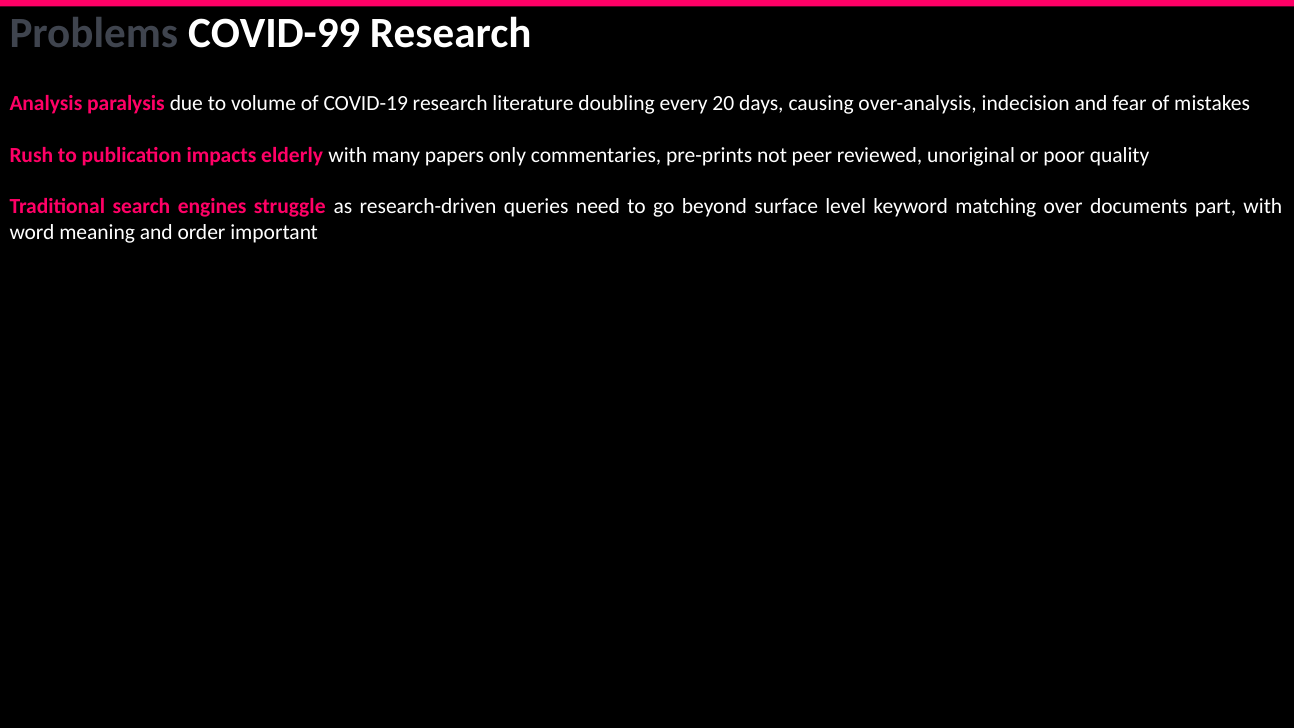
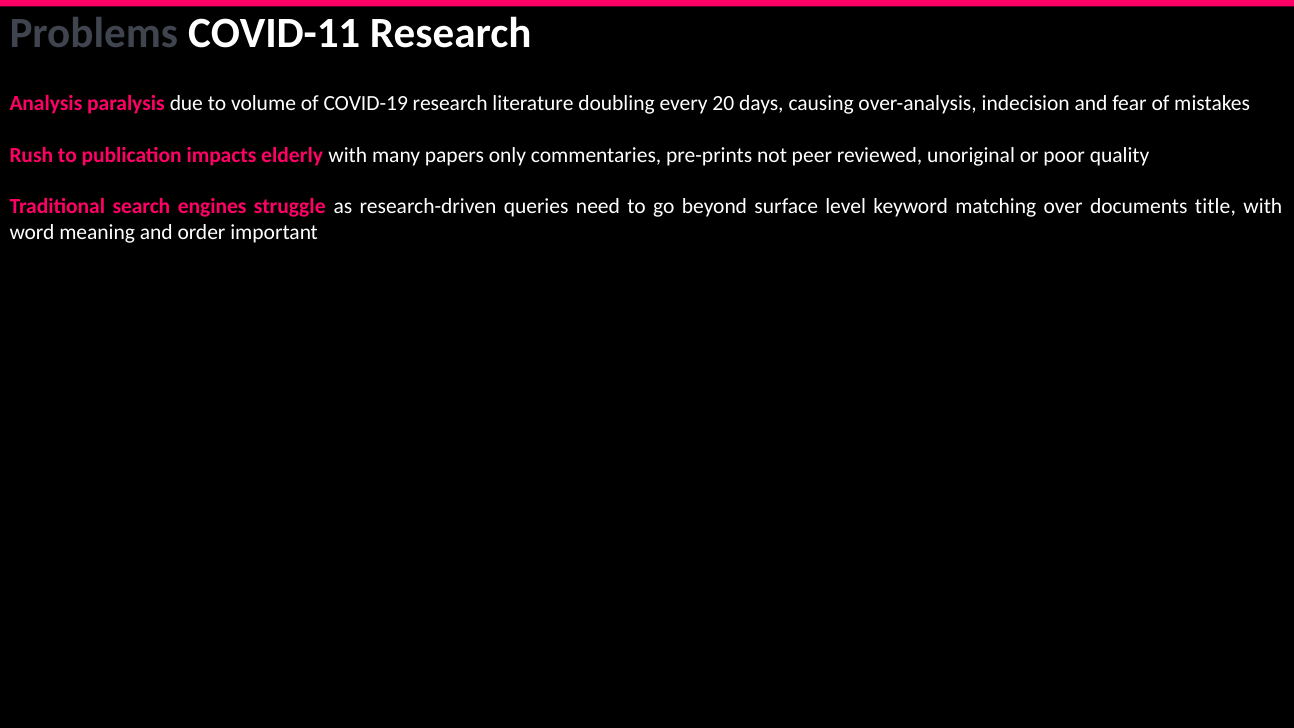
COVID-99: COVID-99 -> COVID-11
part: part -> title
